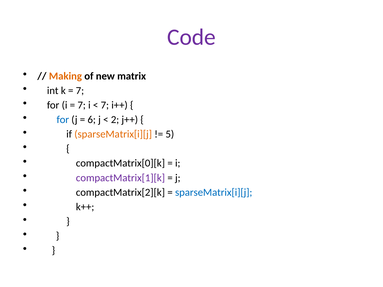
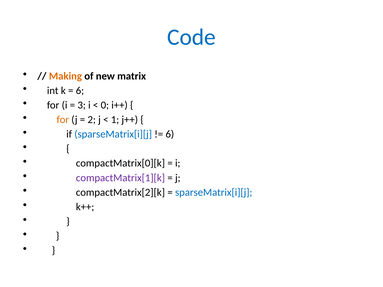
Code colour: purple -> blue
7 at (80, 91): 7 -> 6
7 at (82, 105): 7 -> 3
7 at (105, 105): 7 -> 0
for at (63, 120) colour: blue -> orange
6: 6 -> 2
2: 2 -> 1
sparseMatrix[i][j at (113, 134) colour: orange -> blue
5 at (170, 134): 5 -> 6
